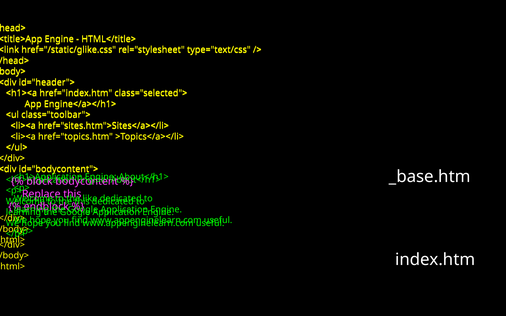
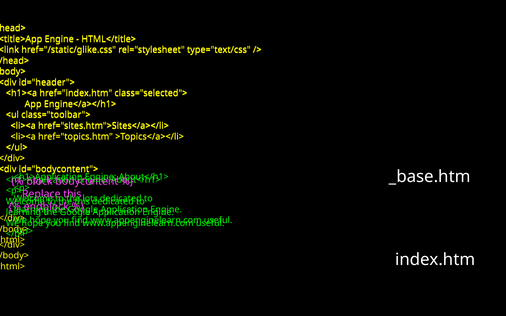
like: like -> lots
